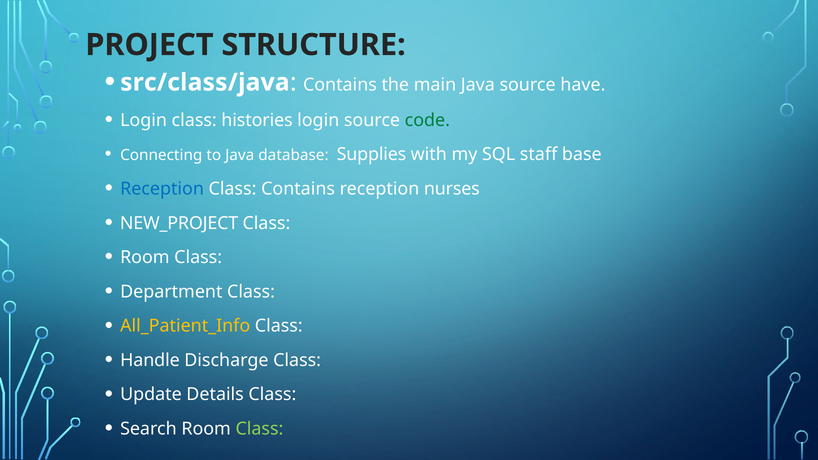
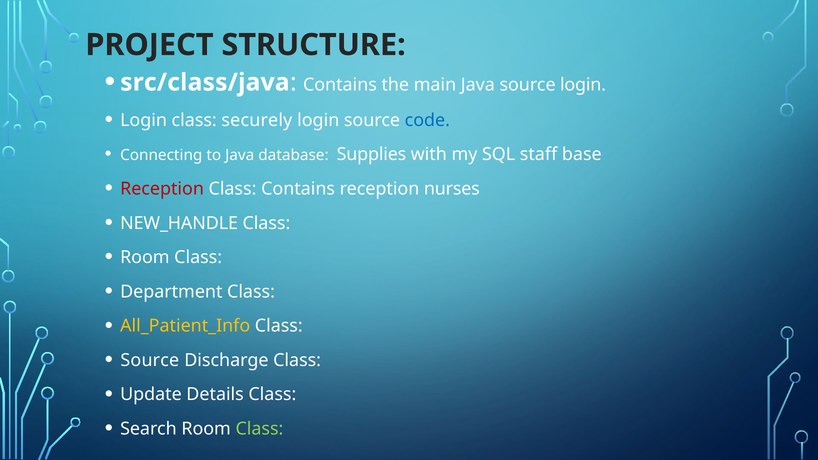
source have: have -> login
histories: histories -> securely
code colour: green -> blue
Reception at (162, 189) colour: blue -> red
NEW_PROJECT: NEW_PROJECT -> NEW_HANDLE
Handle at (150, 360): Handle -> Source
